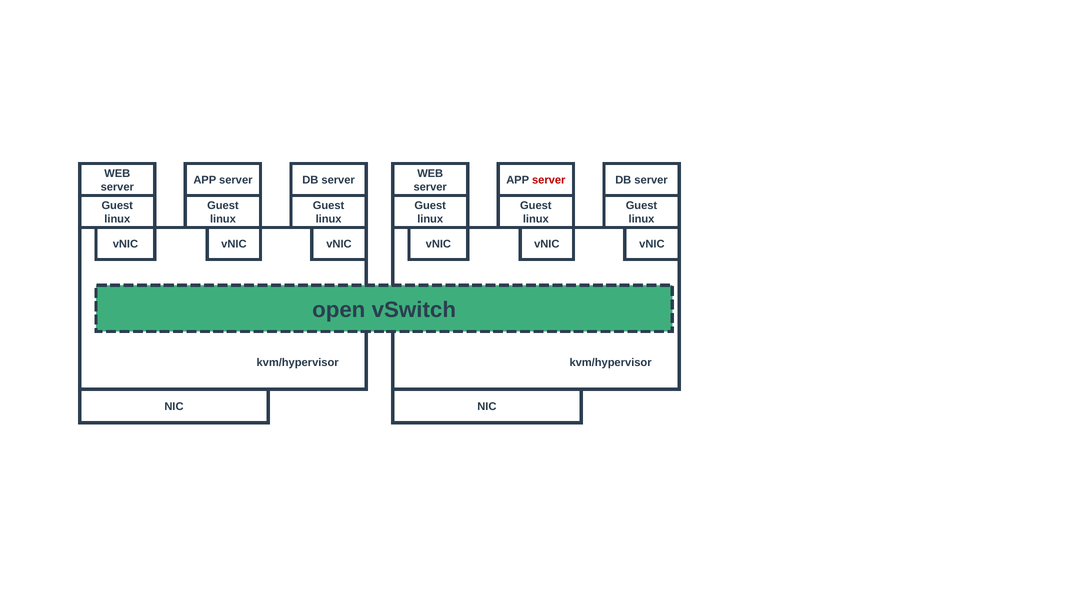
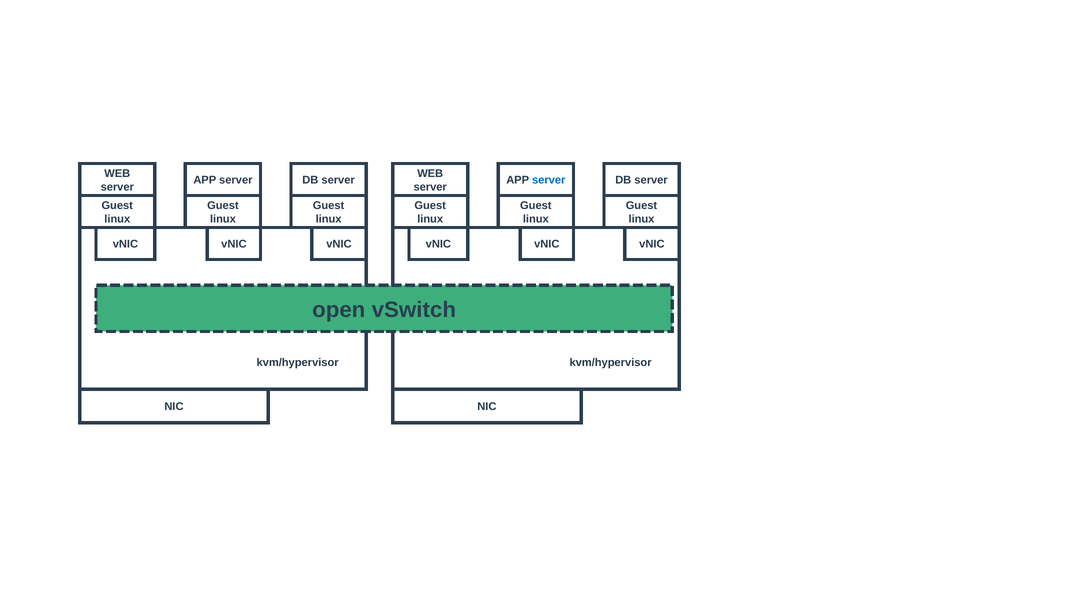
server at (549, 180) colour: red -> blue
